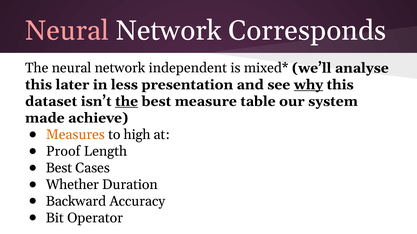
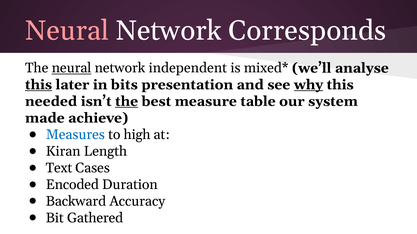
neural at (72, 68) underline: none -> present
this at (39, 85) underline: none -> present
less: less -> bits
dataset: dataset -> needed
Measures colour: orange -> blue
Proof: Proof -> Kiran
Best at (59, 168): Best -> Text
Whether: Whether -> Encoded
Operator: Operator -> Gathered
